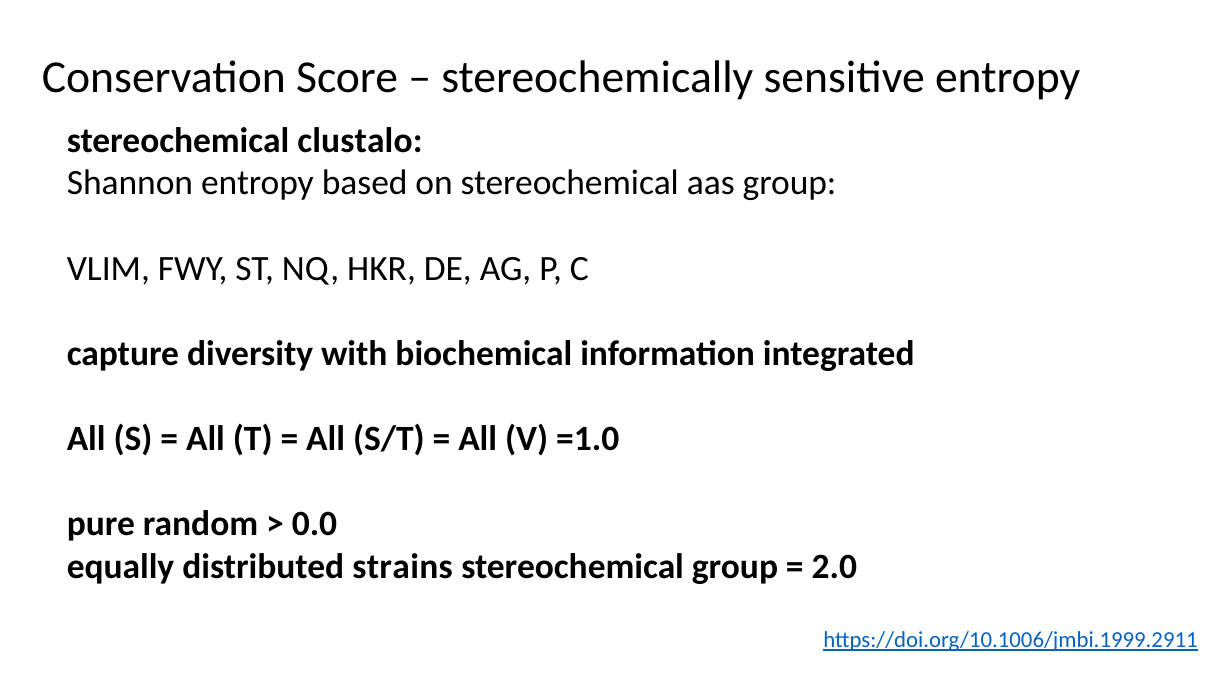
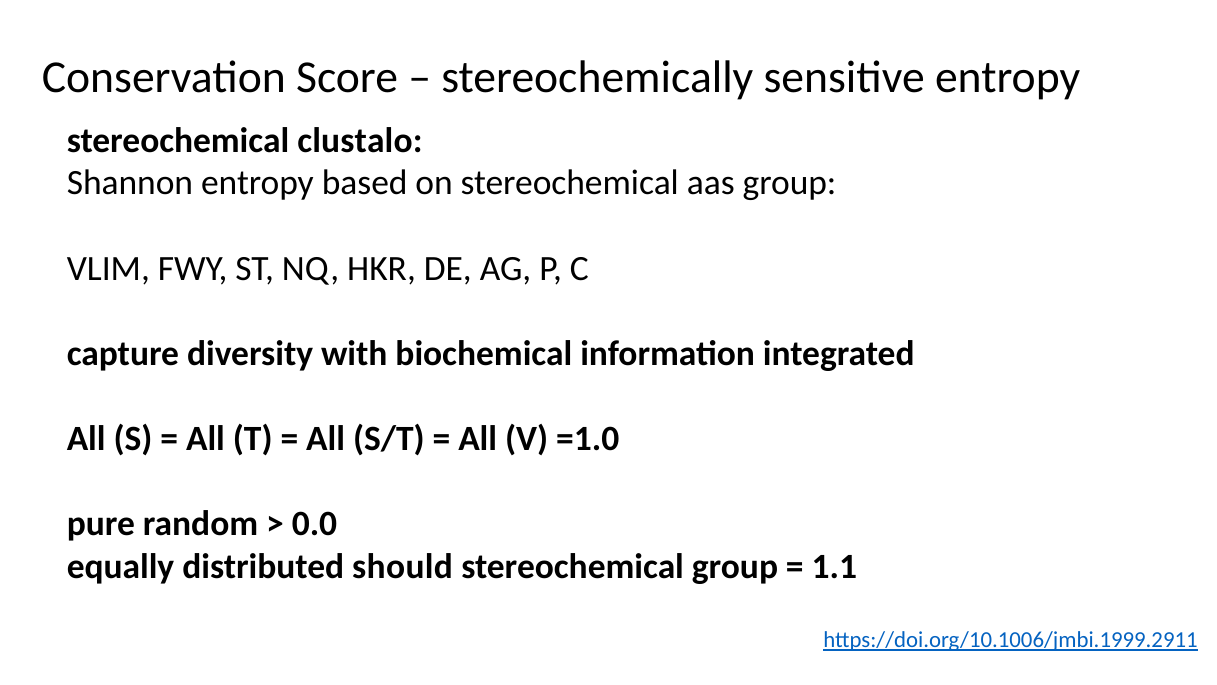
strains: strains -> should
2.0: 2.0 -> 1.1
